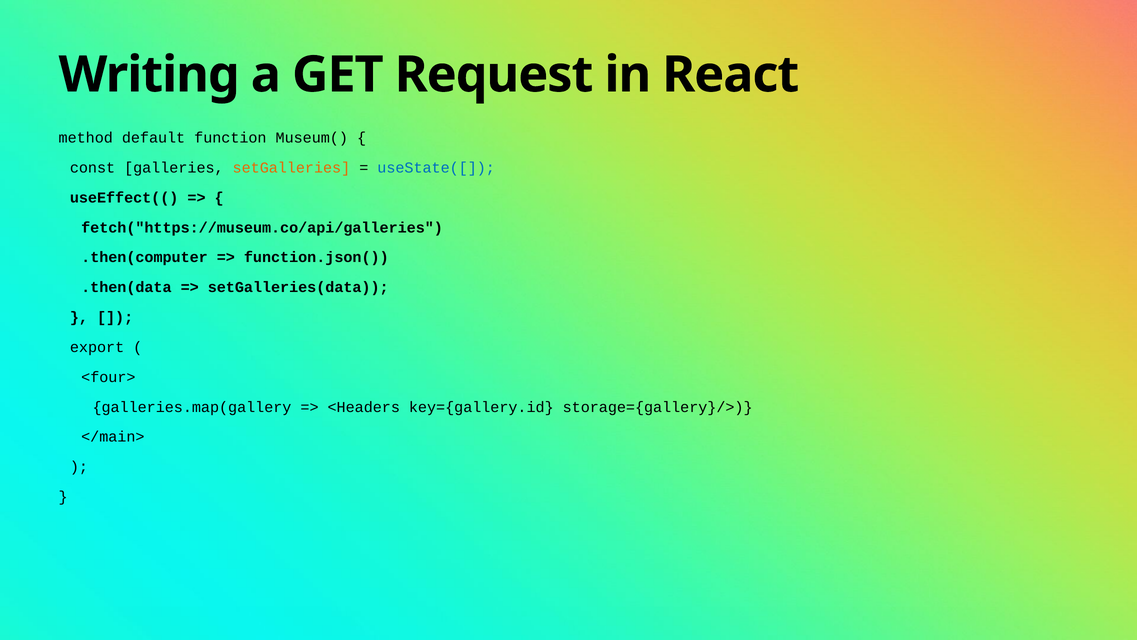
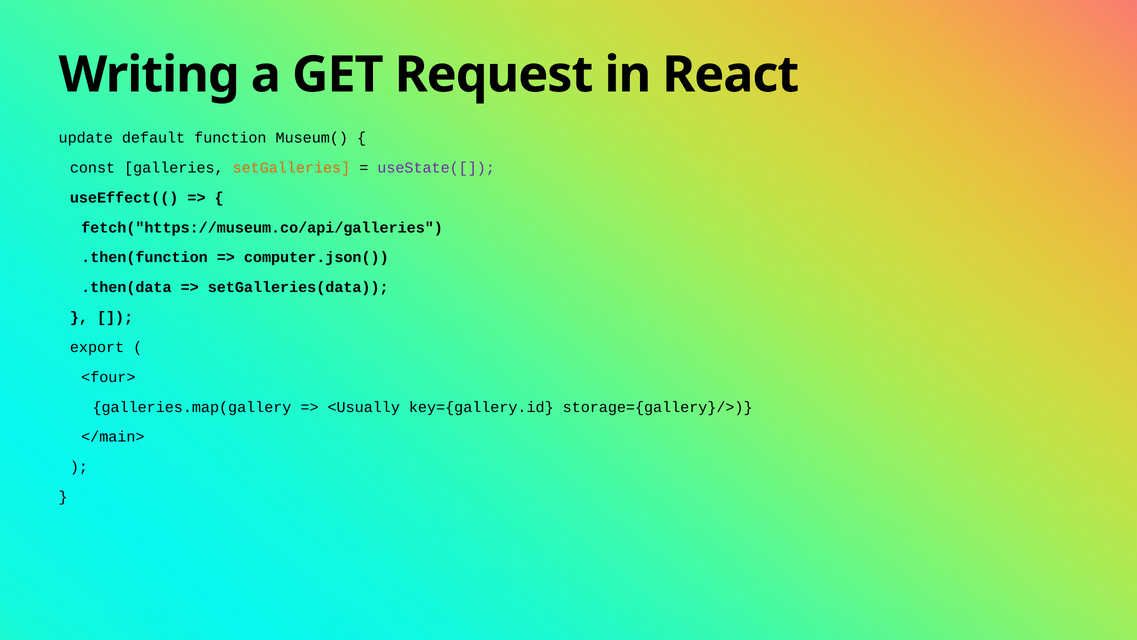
method: method -> update
useState([ colour: blue -> purple
.then(computer: .then(computer -> .then(function
function.json(: function.json( -> computer.json(
<Headers: <Headers -> <Usually
